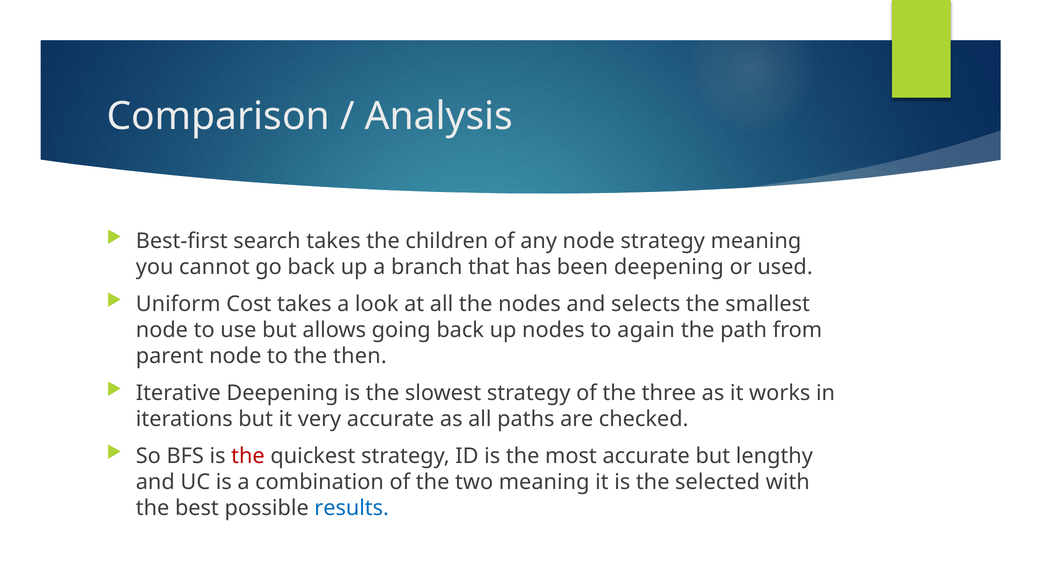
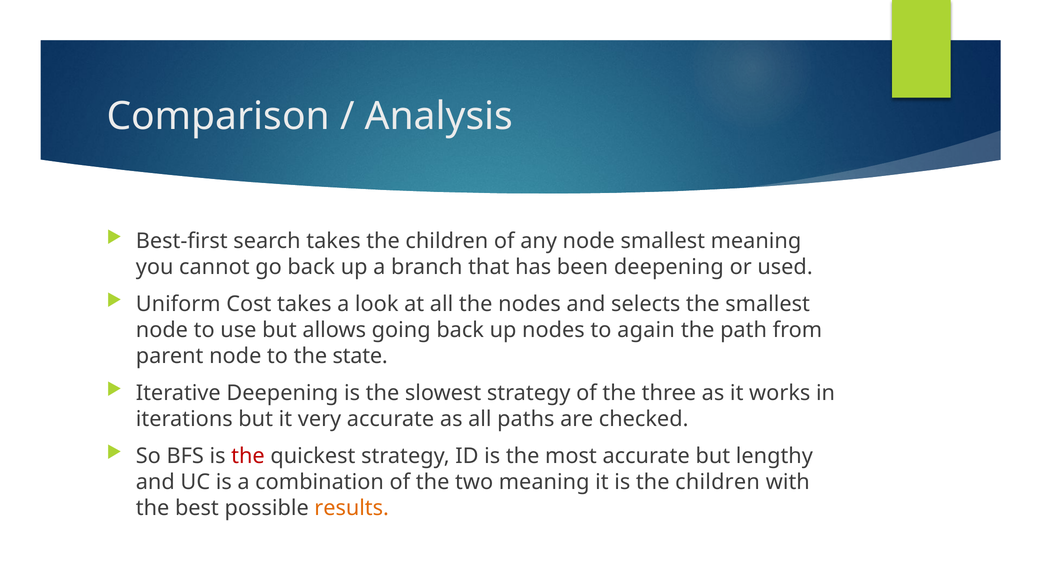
node strategy: strategy -> smallest
then: then -> state
is the selected: selected -> children
results colour: blue -> orange
